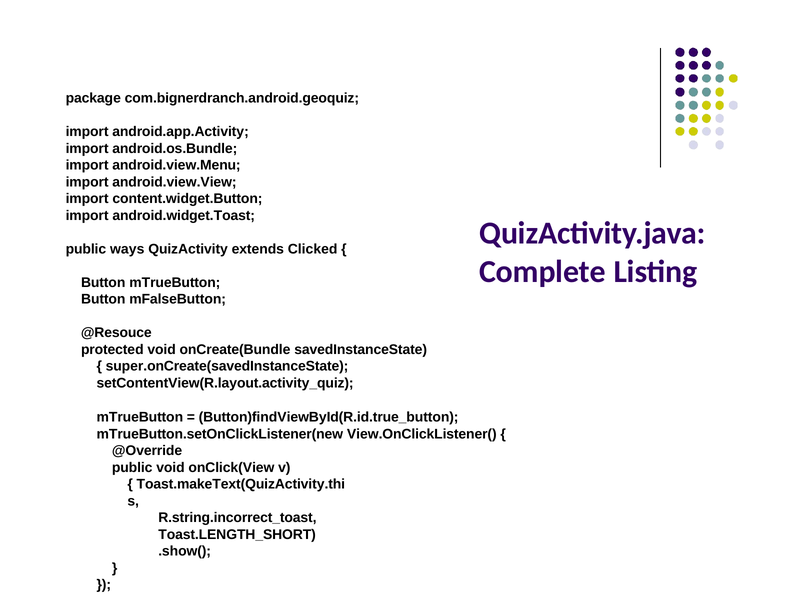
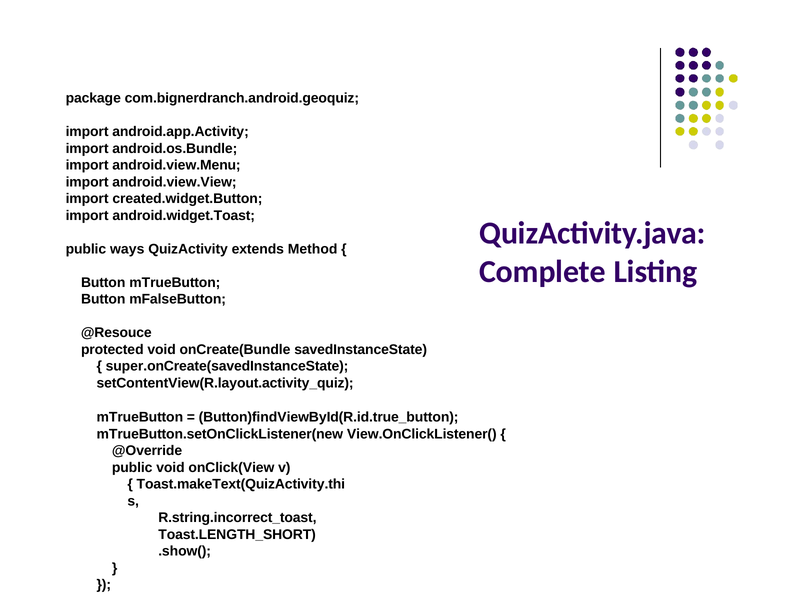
content.widget.Button: content.widget.Button -> created.widget.Button
Clicked: Clicked -> Method
